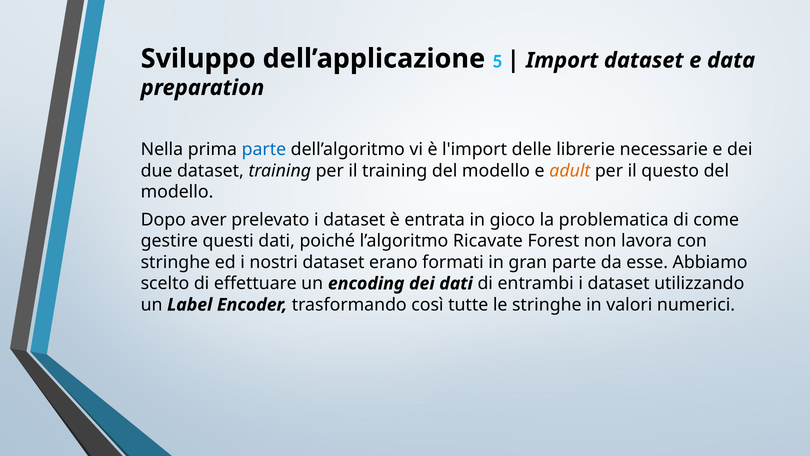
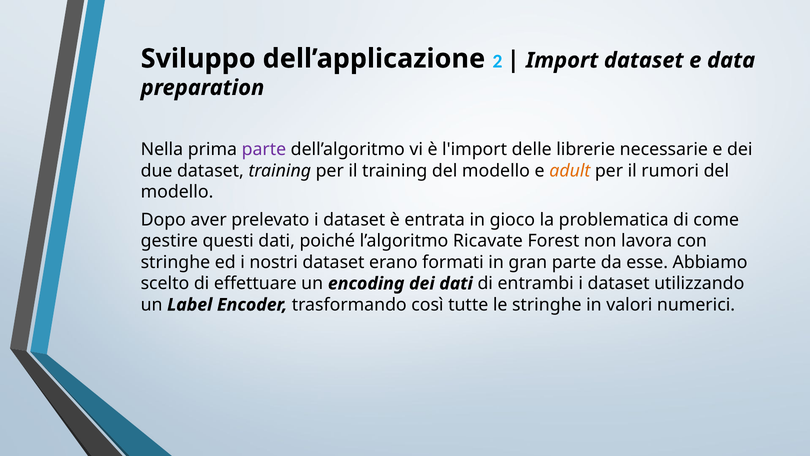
5: 5 -> 2
parte at (264, 149) colour: blue -> purple
questo: questo -> rumori
